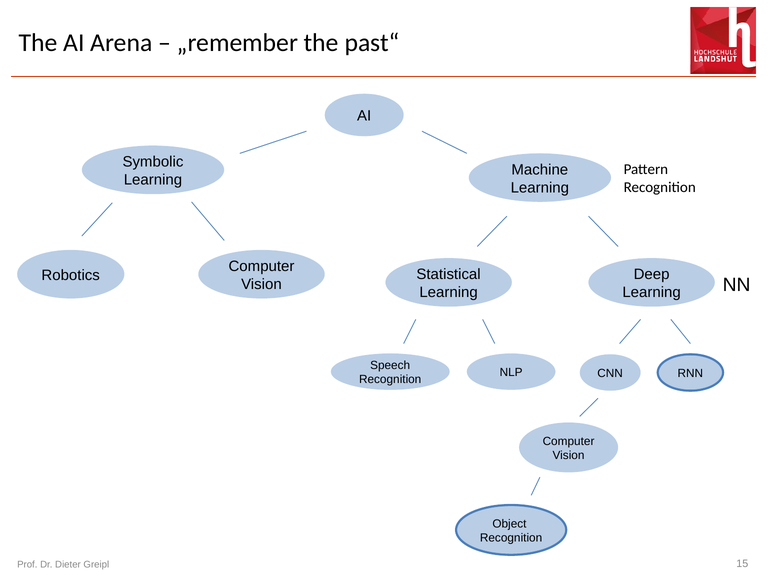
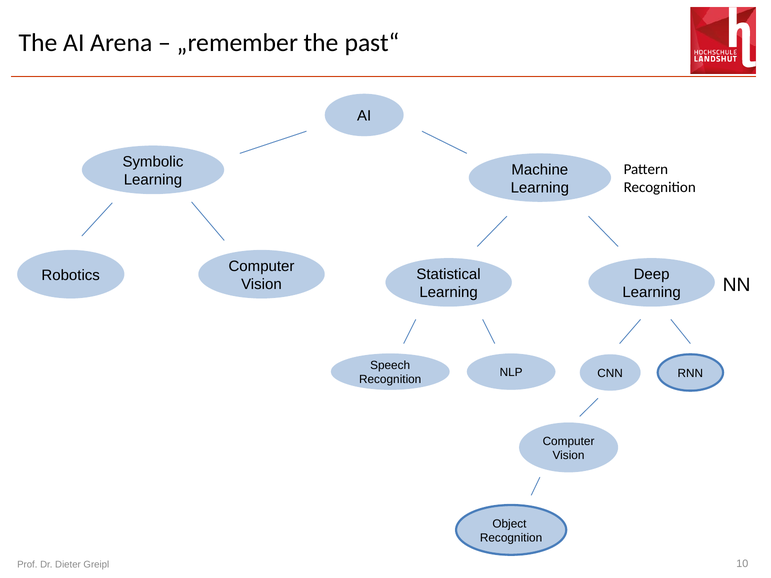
15: 15 -> 10
